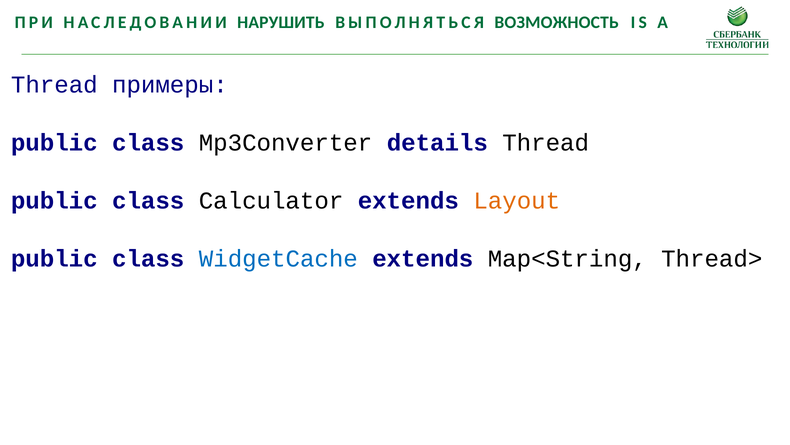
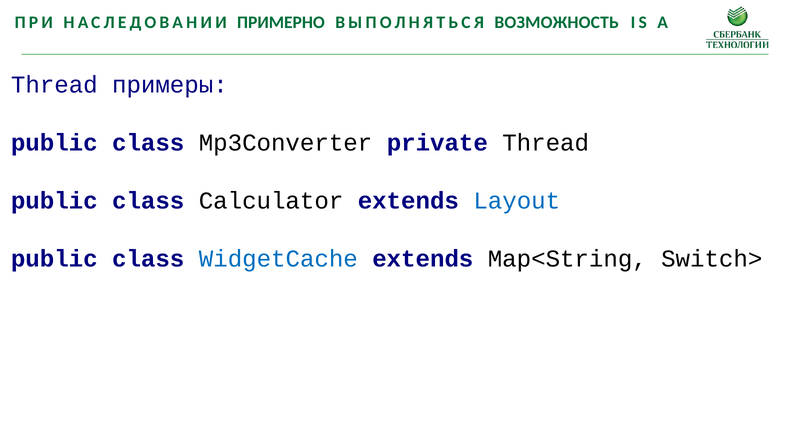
НАРУШИТЬ: НАРУШИТЬ -> ПРИМЕРНО
details: details -> private
Layout colour: orange -> blue
Thread>: Thread> -> Switch>
